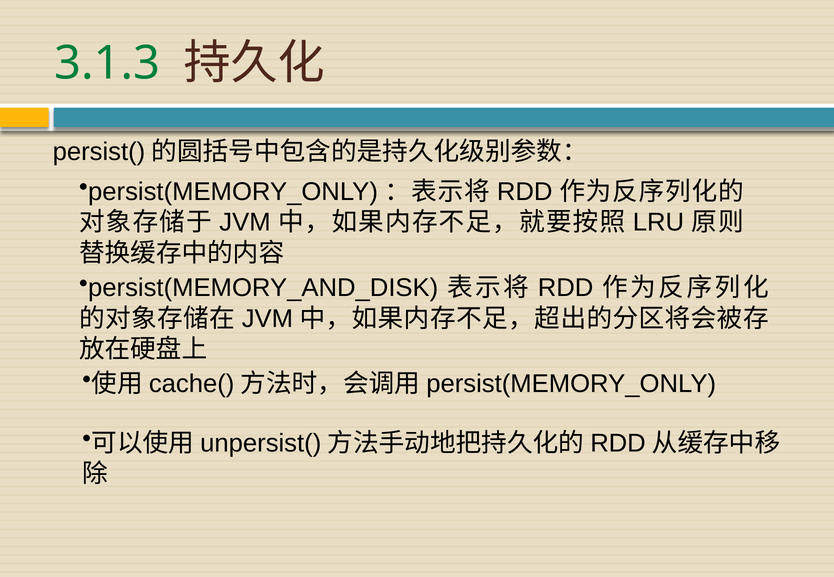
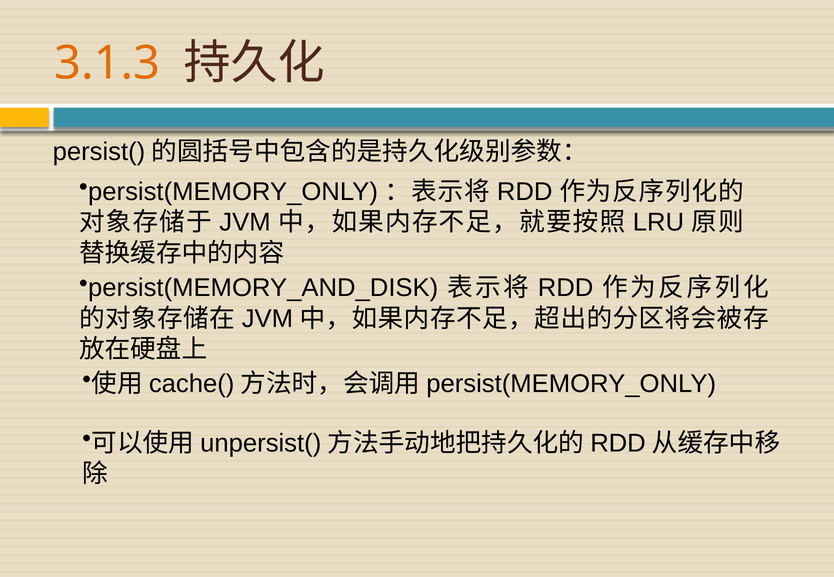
3.1.3 colour: green -> orange
